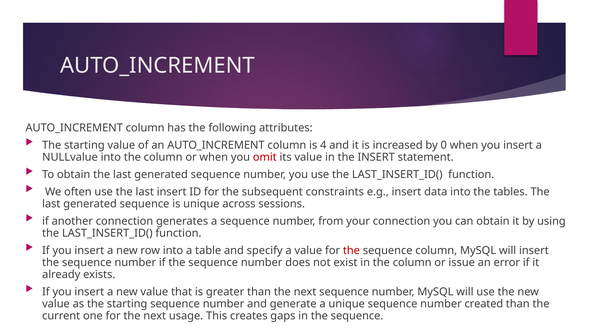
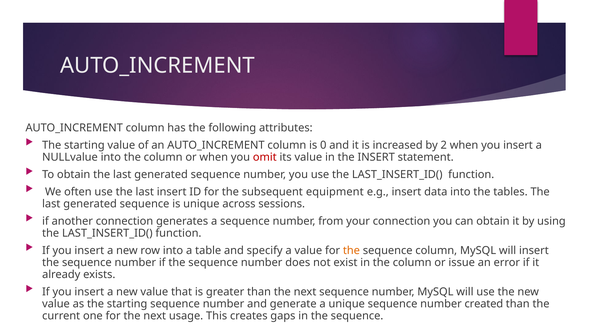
4: 4 -> 0
0: 0 -> 2
constraints: constraints -> equipment
the at (351, 251) colour: red -> orange
